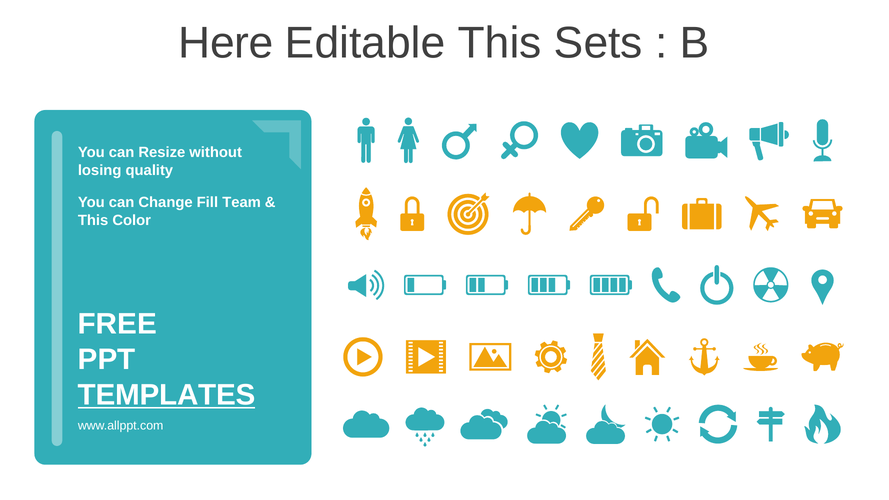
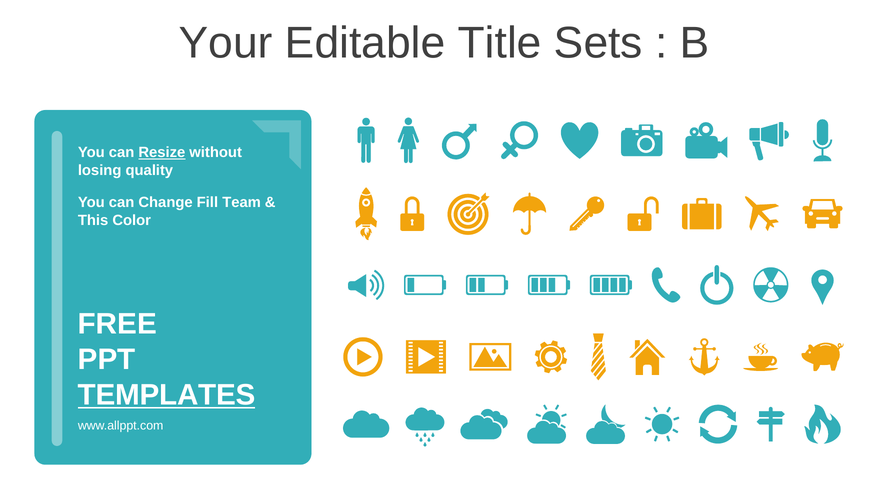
Here: Here -> Your
Editable This: This -> Title
Resize underline: none -> present
